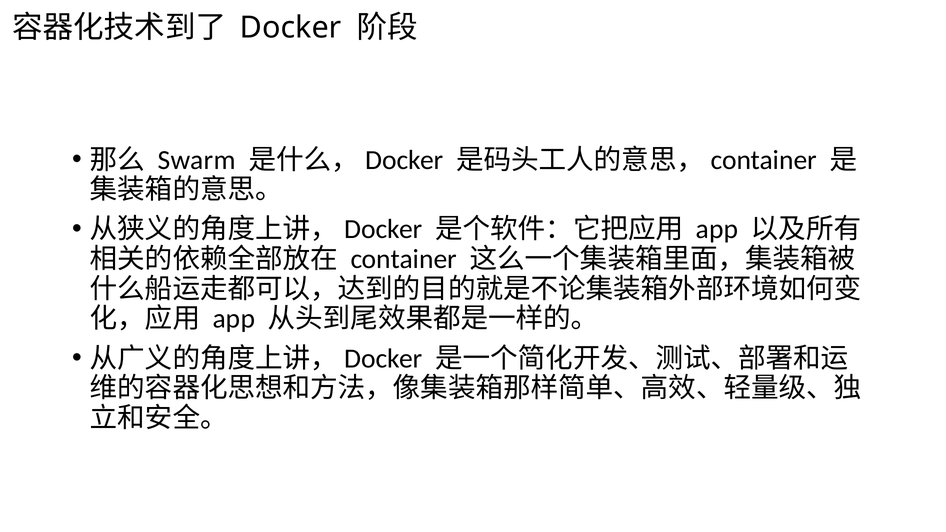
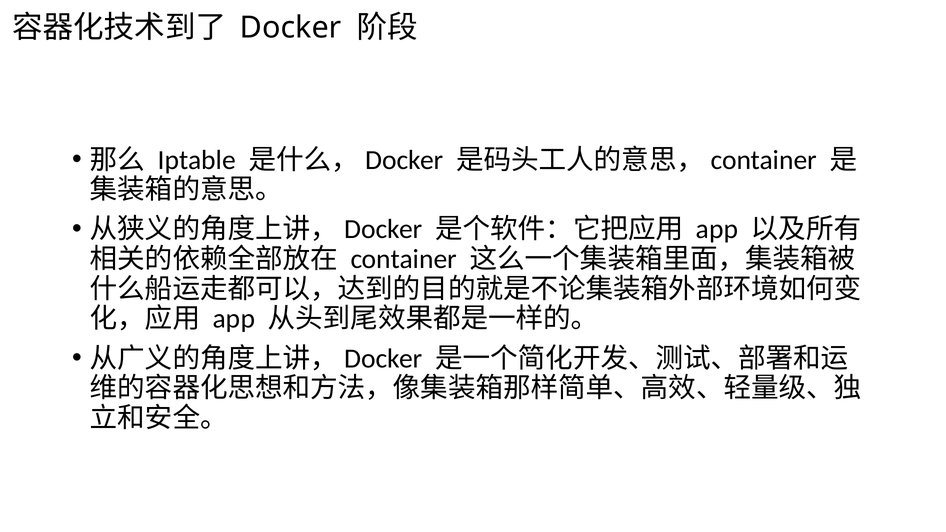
Swarm: Swarm -> Iptable
